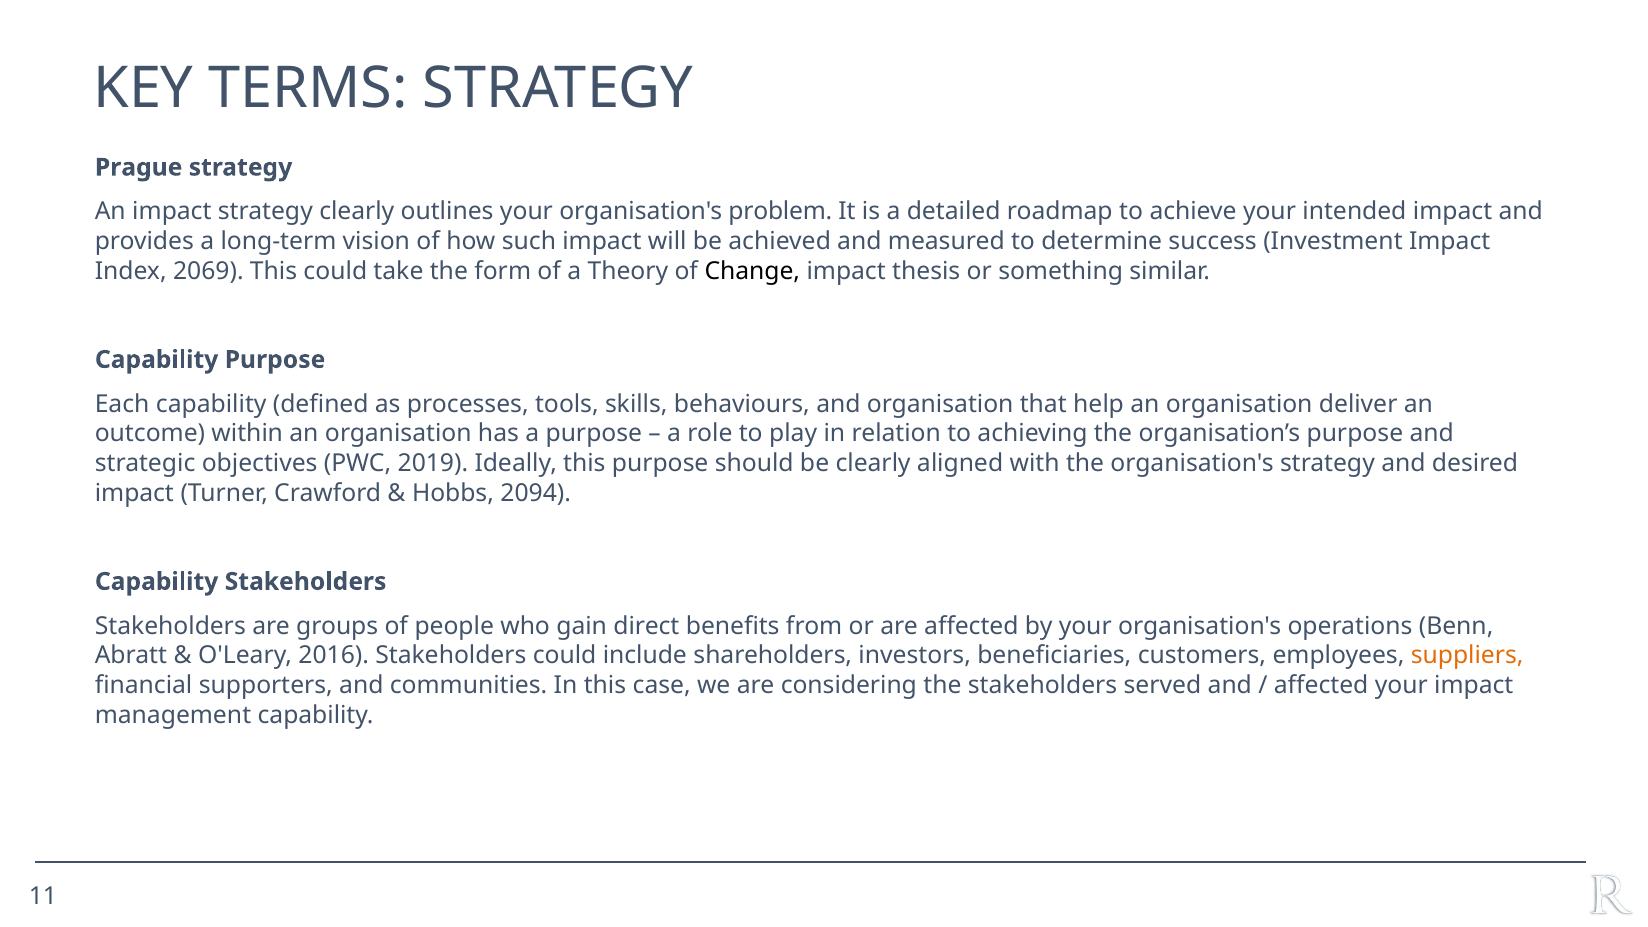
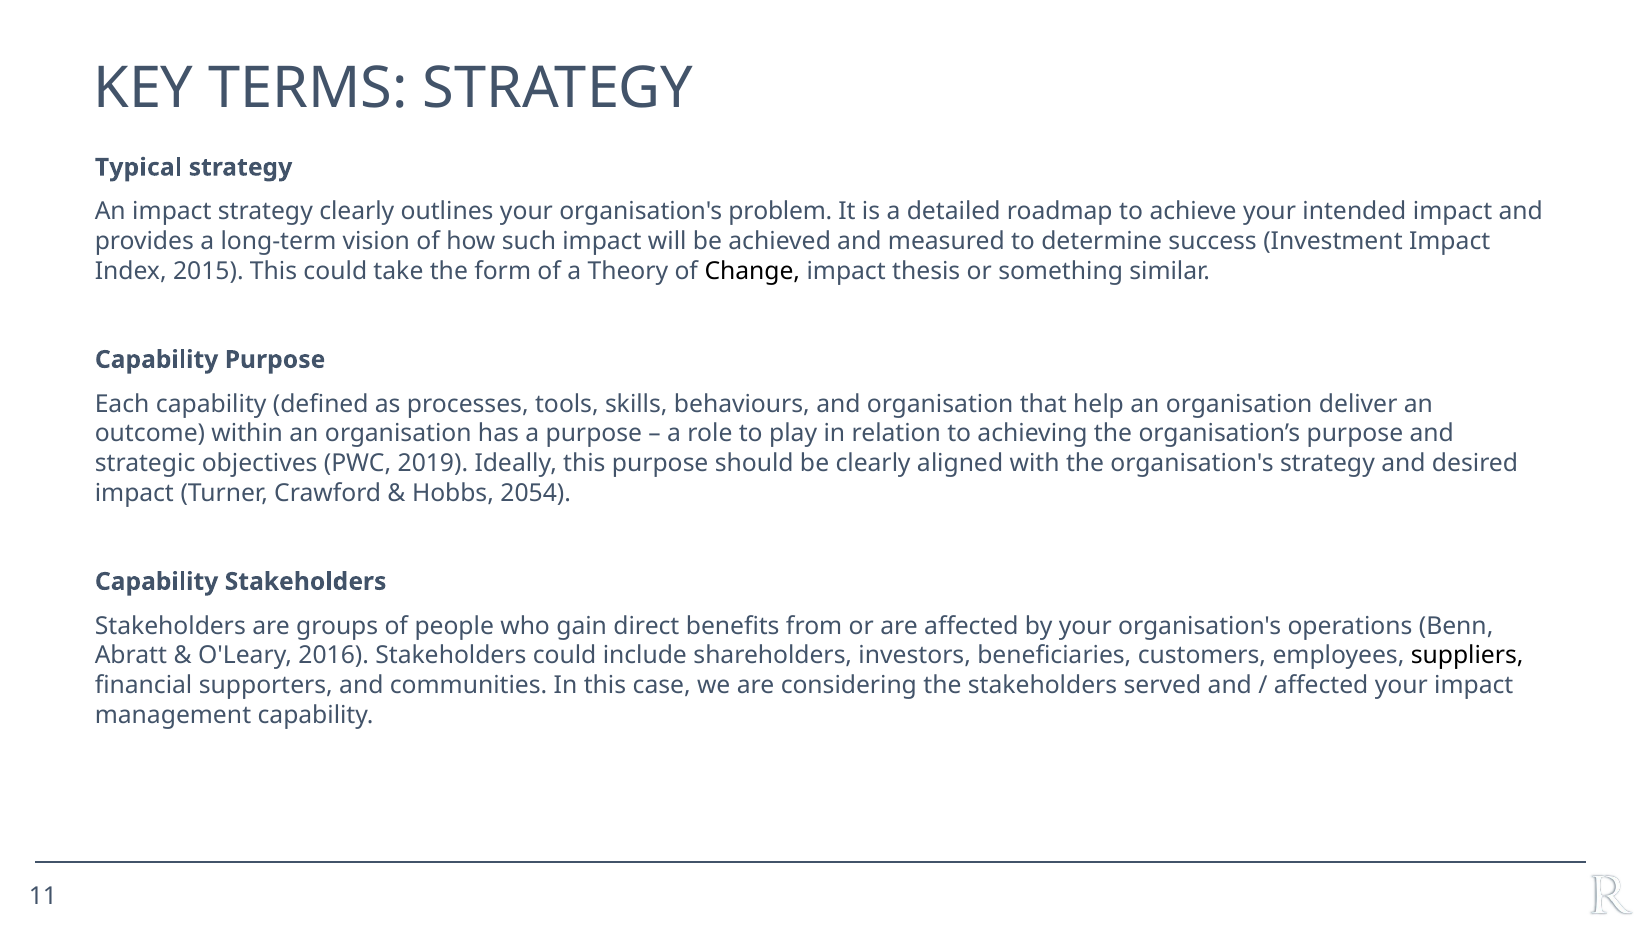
Prague: Prague -> Typical
2069: 2069 -> 2015
2094: 2094 -> 2054
suppliers colour: orange -> black
